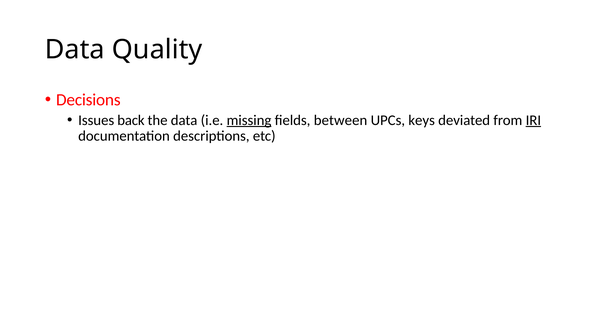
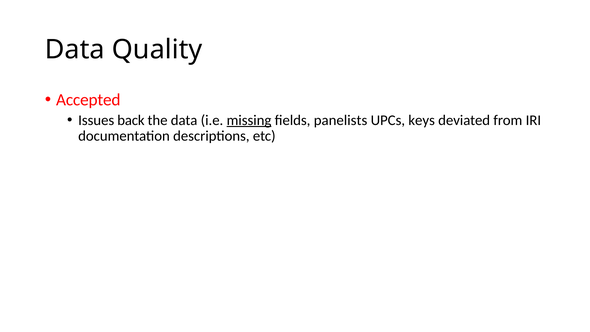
Decisions: Decisions -> Accepted
between: between -> panelists
IRI underline: present -> none
